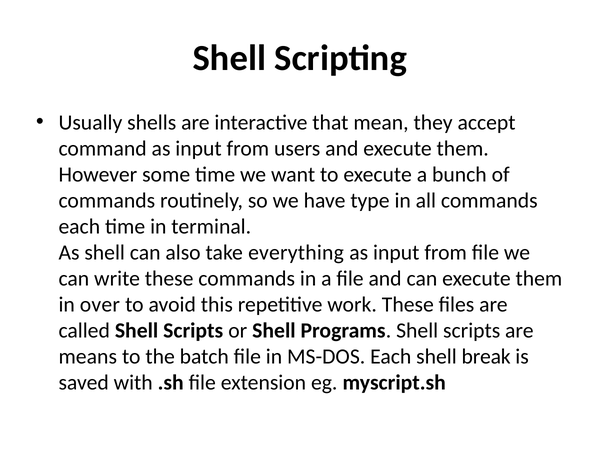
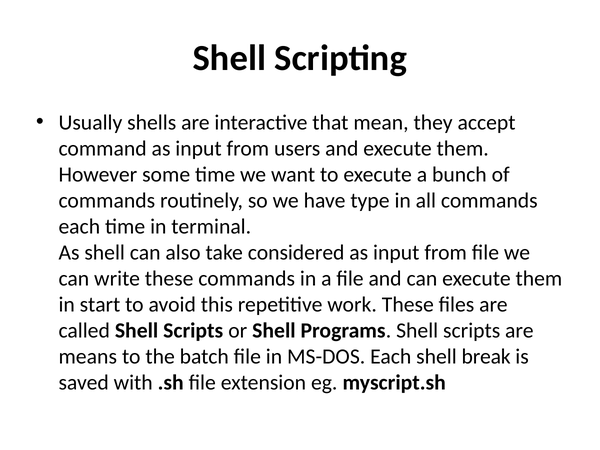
everything: everything -> considered
over: over -> start
